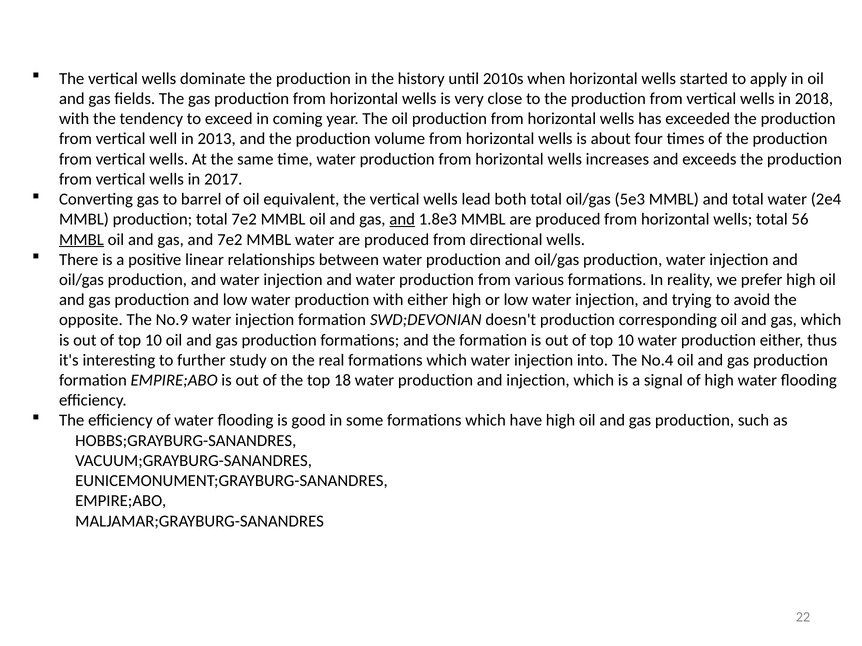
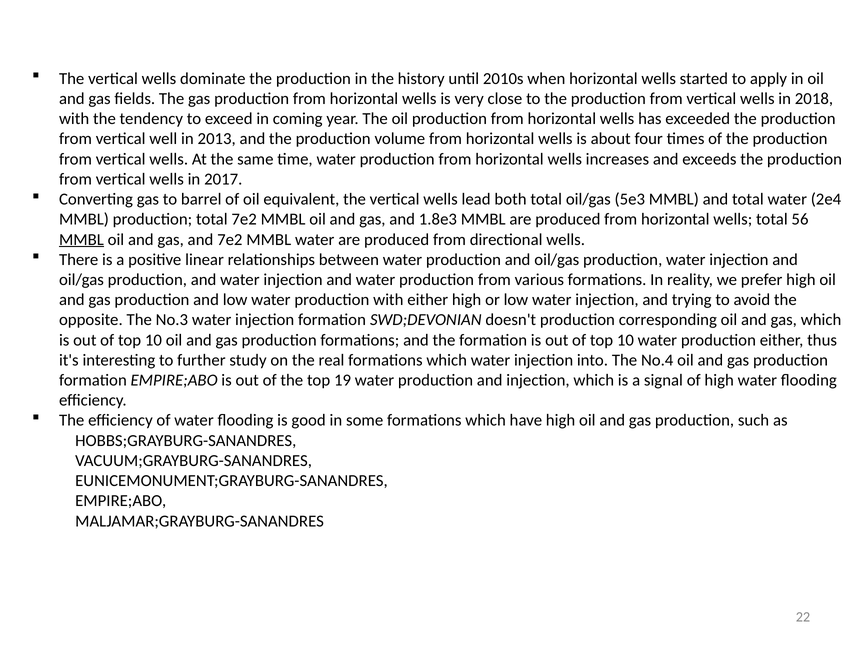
and at (402, 220) underline: present -> none
No.9: No.9 -> No.3
18: 18 -> 19
